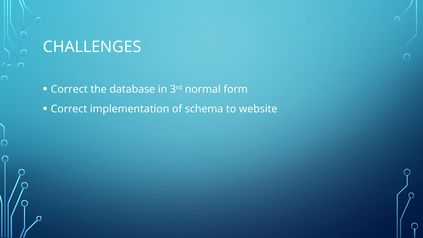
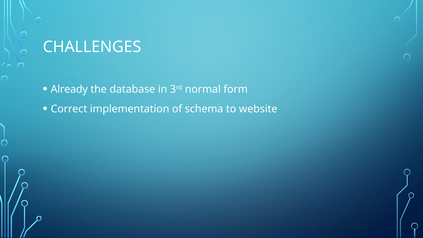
Correct at (69, 89): Correct -> Already
